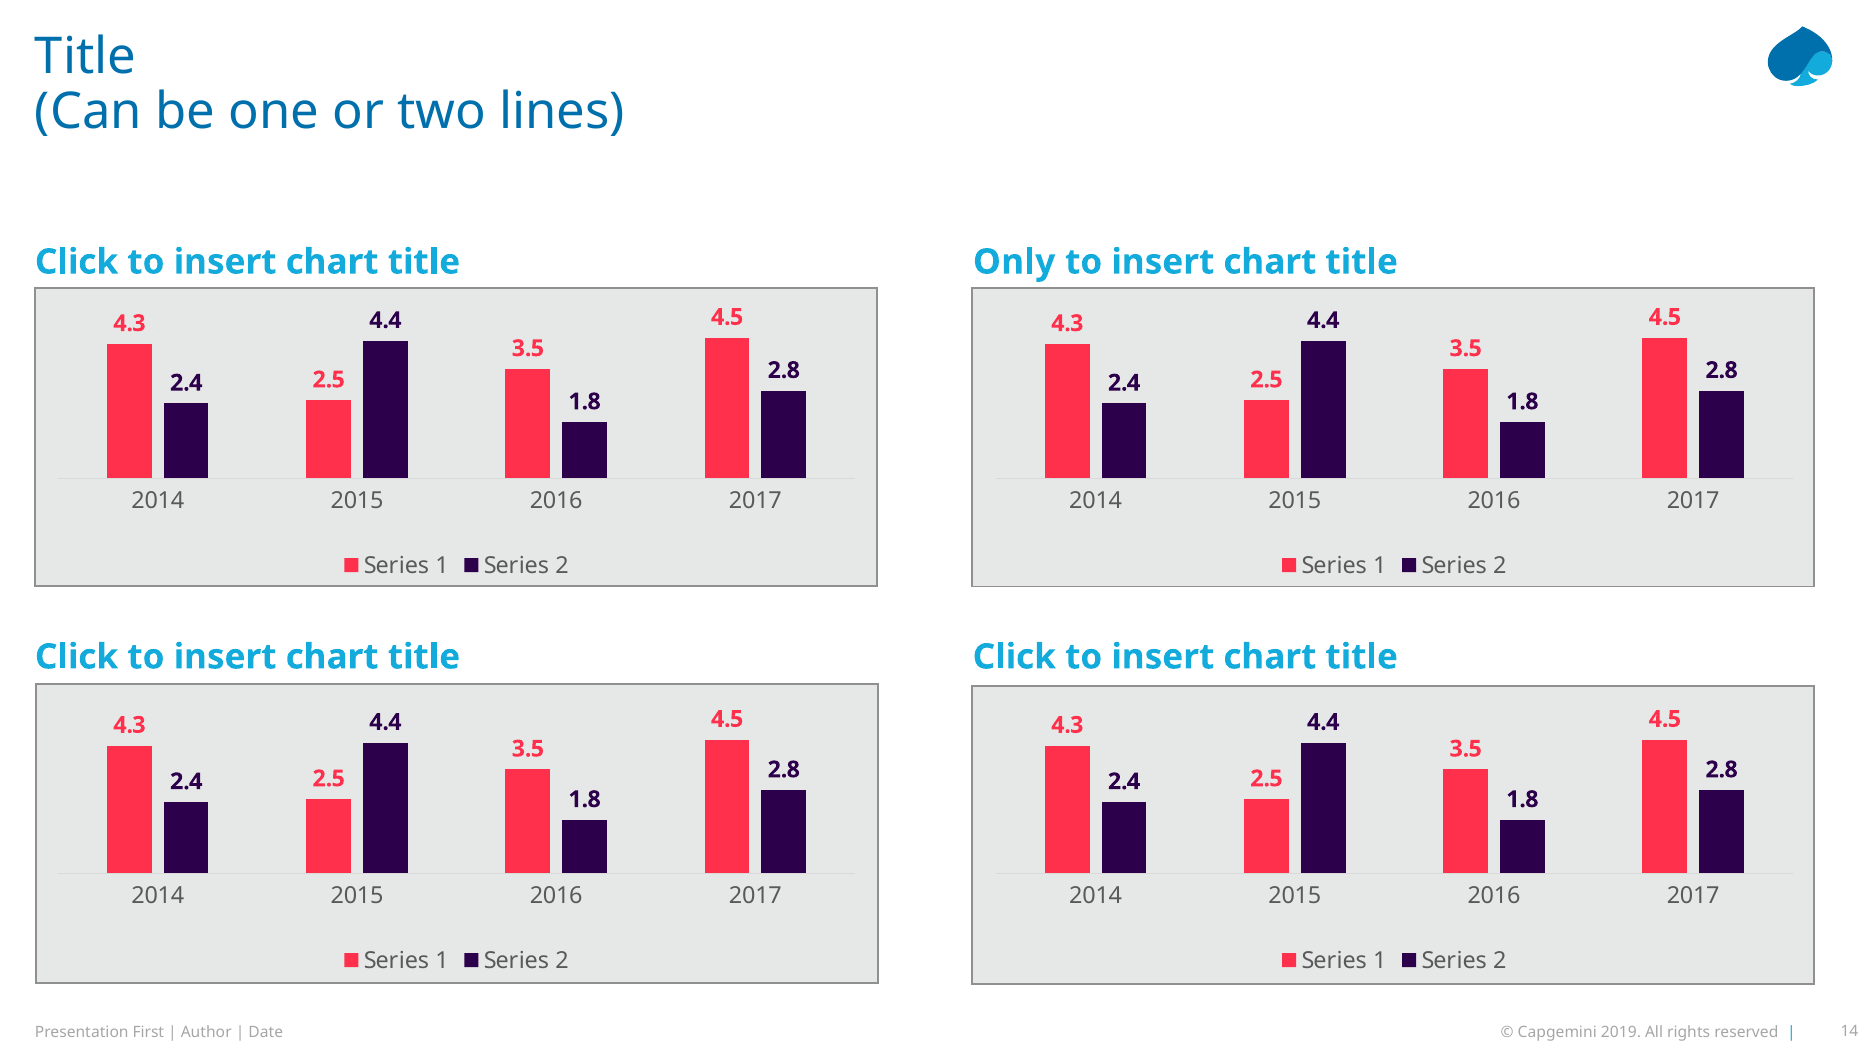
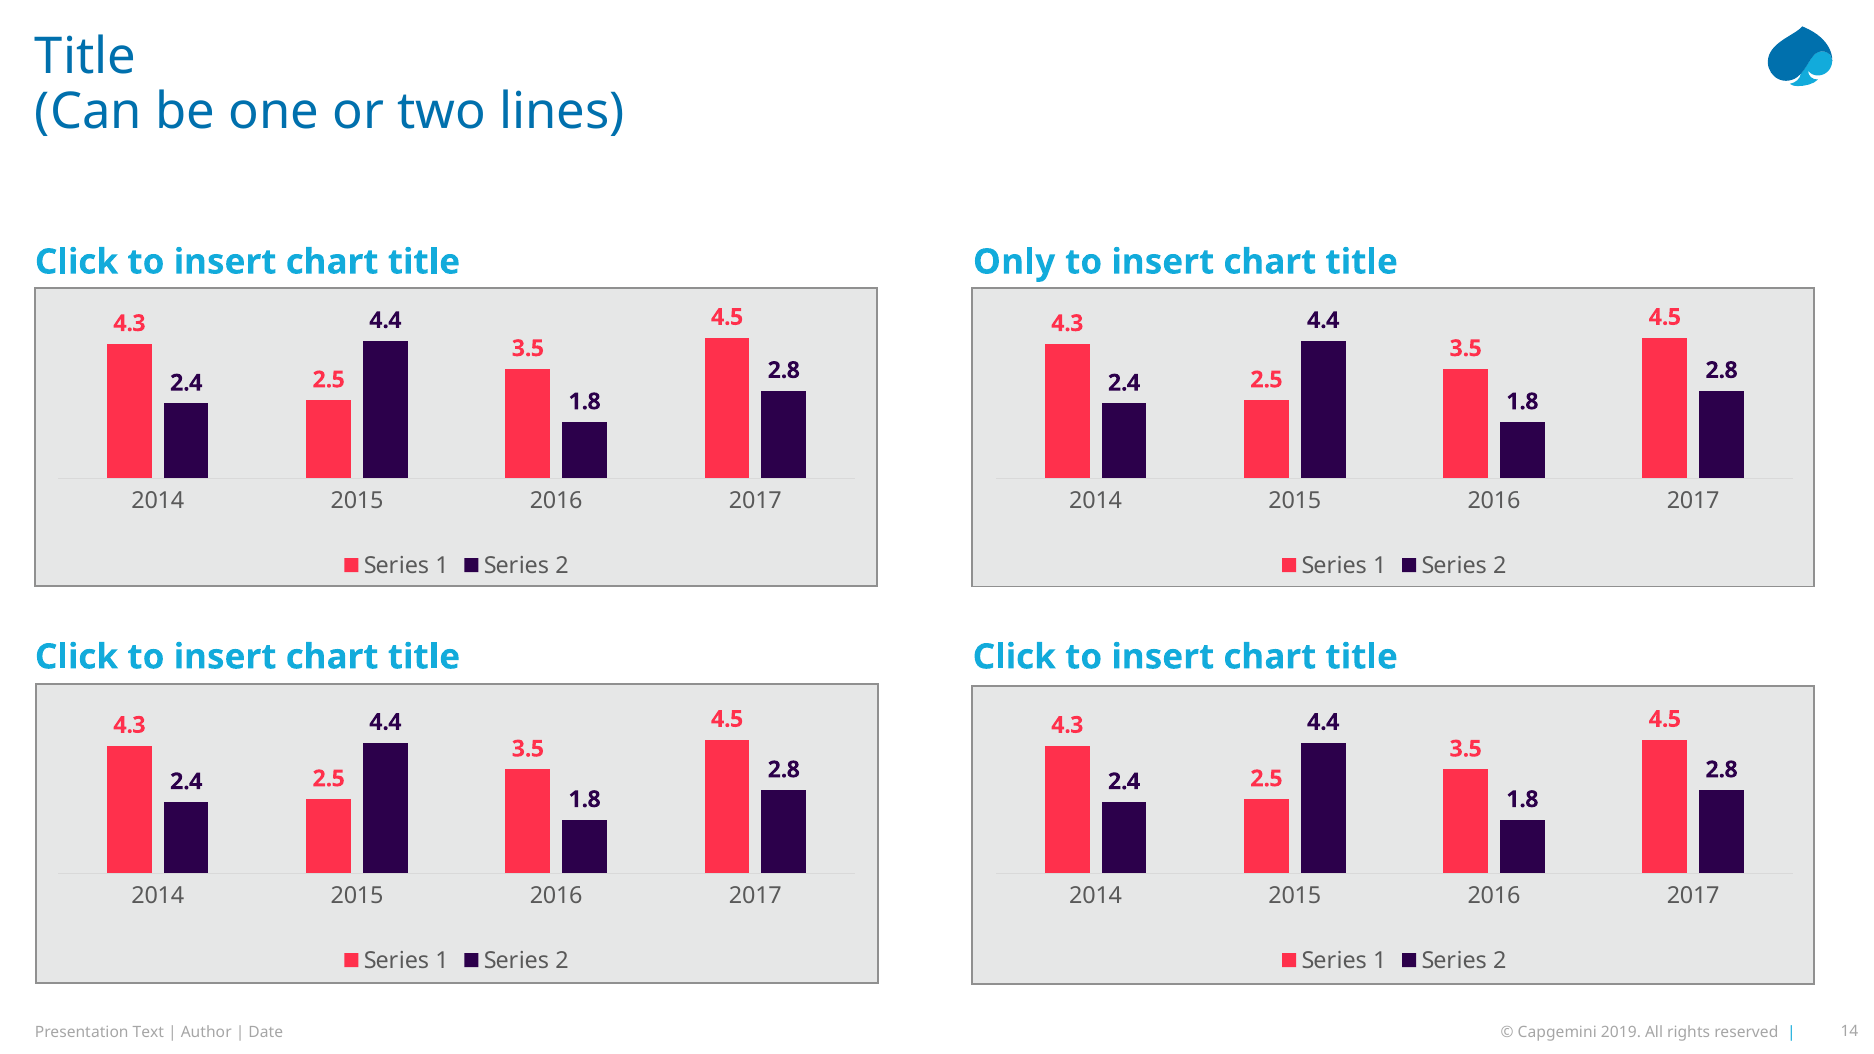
First: First -> Text
